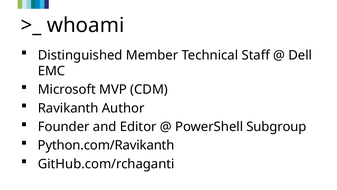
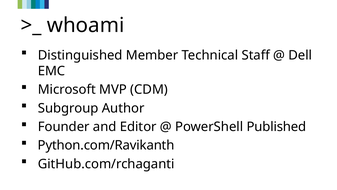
Ravikanth: Ravikanth -> Subgroup
Subgroup: Subgroup -> Published
